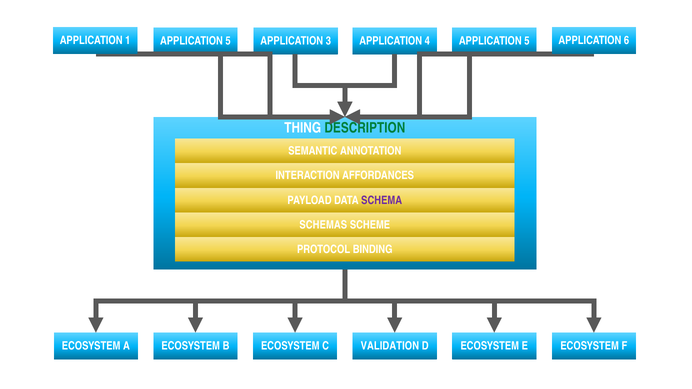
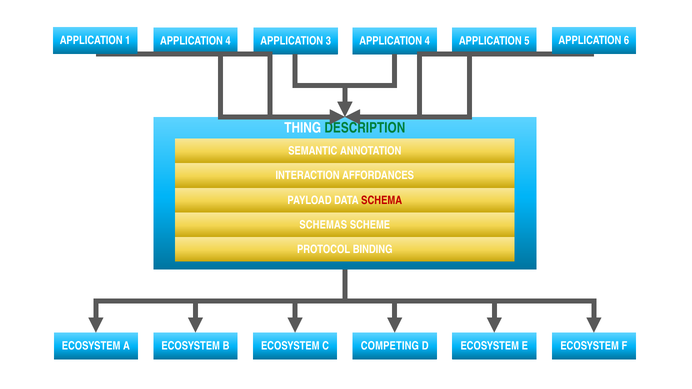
5 at (228, 41): 5 -> 4
SCHEMA colour: purple -> red
VALIDATION: VALIDATION -> COMPETING
